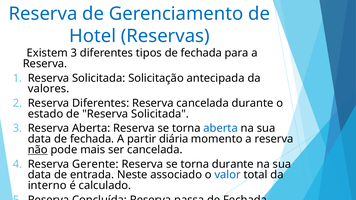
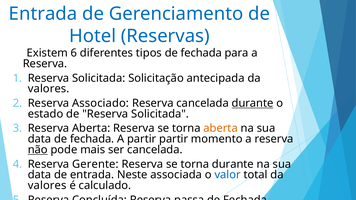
Reserva at (43, 14): Reserva -> Entrada
Existem 3: 3 -> 6
Reserva Diferentes: Diferentes -> Associado
durante at (253, 103) underline: none -> present
aberta at (221, 128) colour: blue -> orange
partir diária: diária -> partir
associado: associado -> associada
interno at (47, 186): interno -> valores
